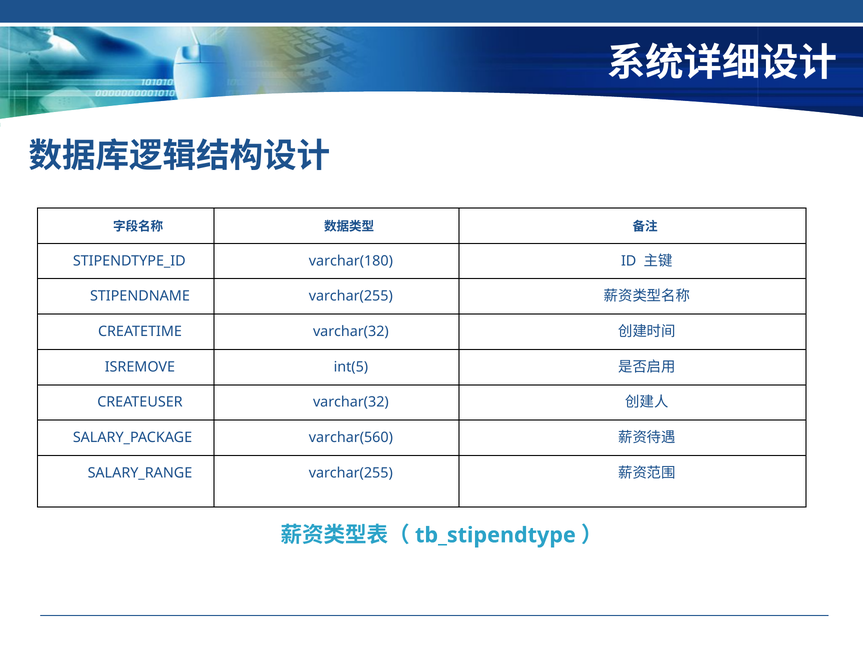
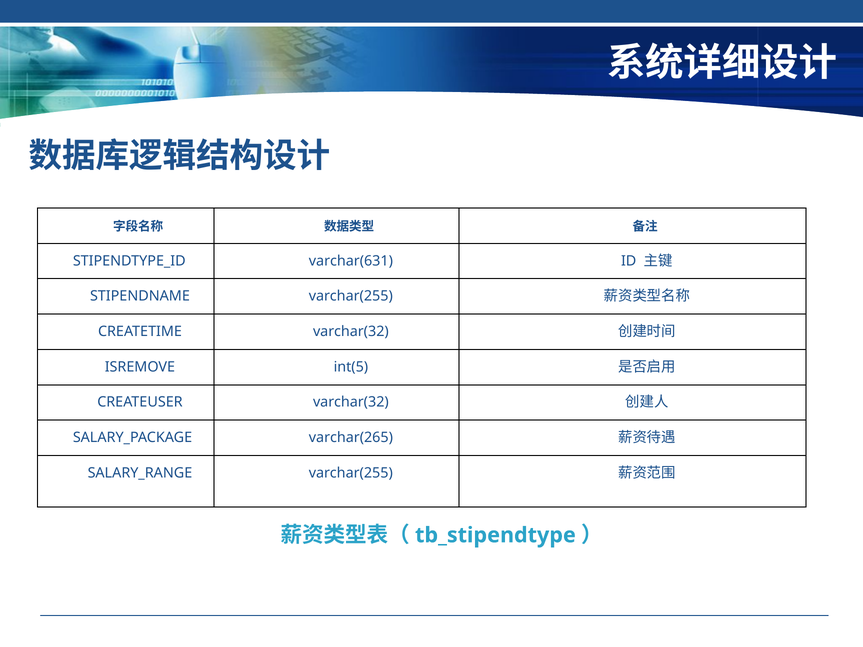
varchar(180: varchar(180 -> varchar(631
varchar(560: varchar(560 -> varchar(265
